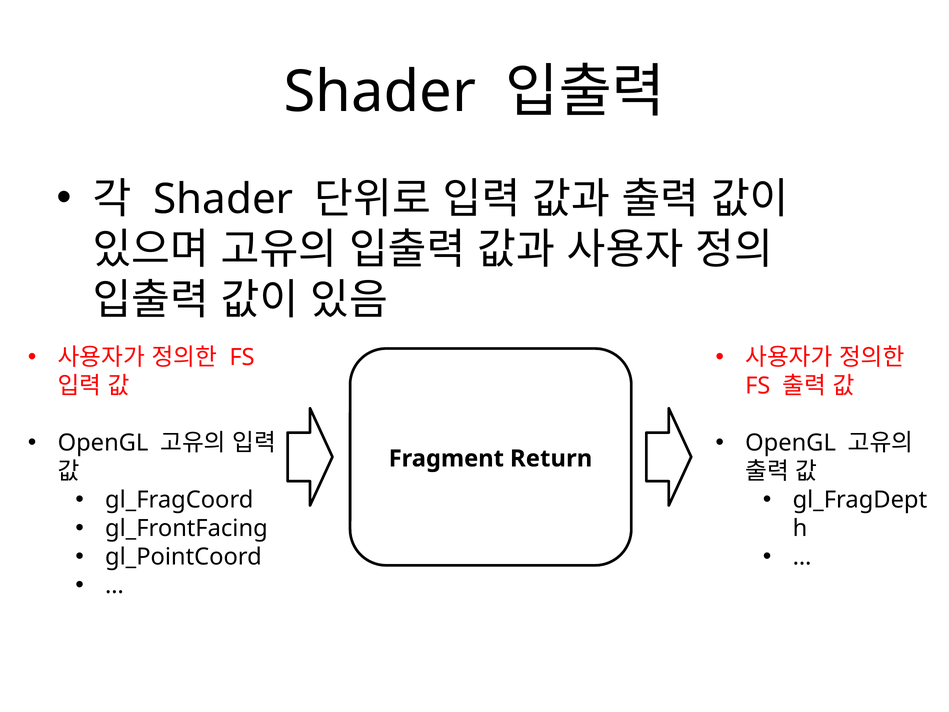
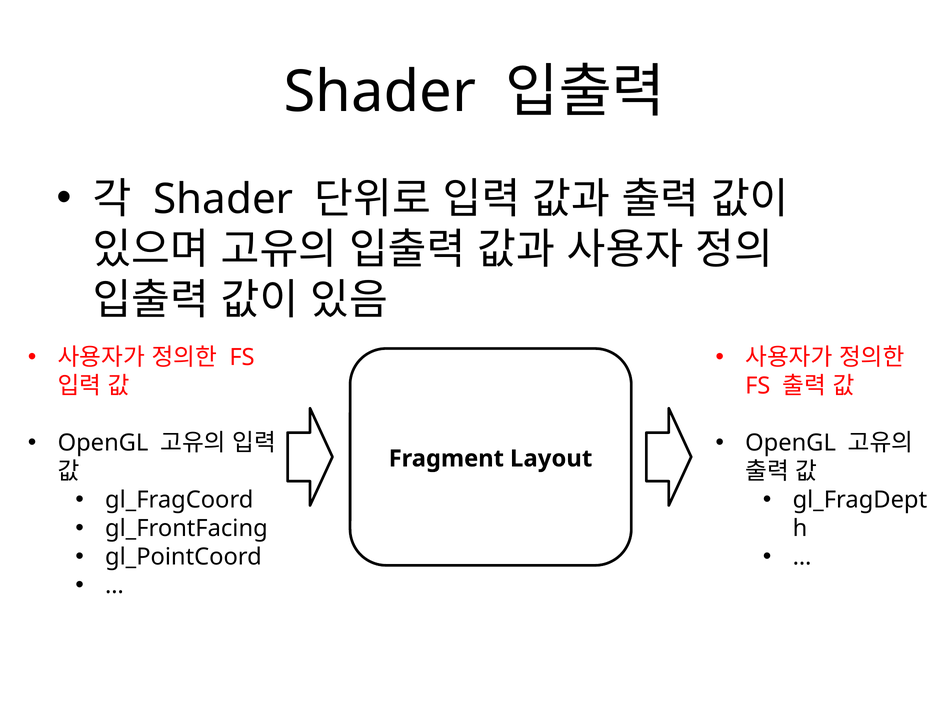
Return: Return -> Layout
